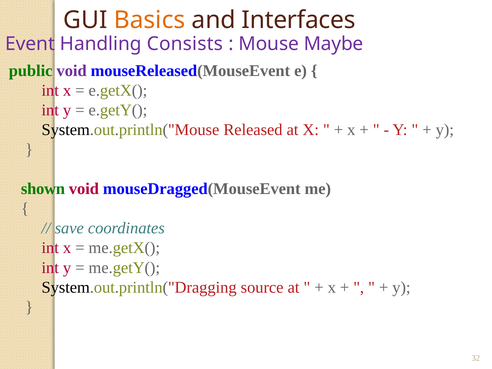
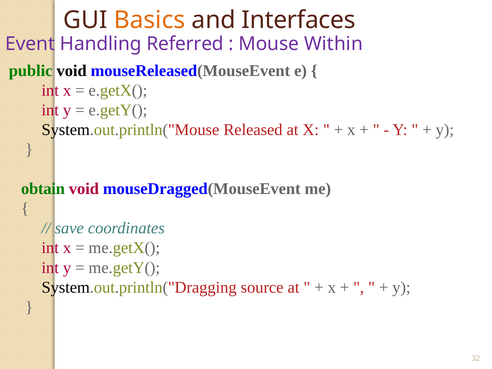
Consists: Consists -> Referred
Maybe: Maybe -> Within
void at (72, 71) colour: purple -> black
shown: shown -> obtain
